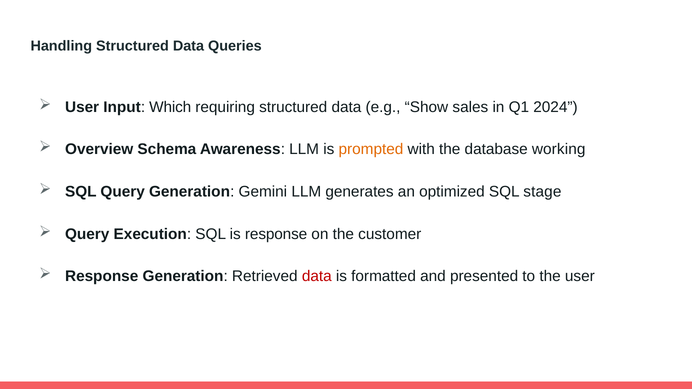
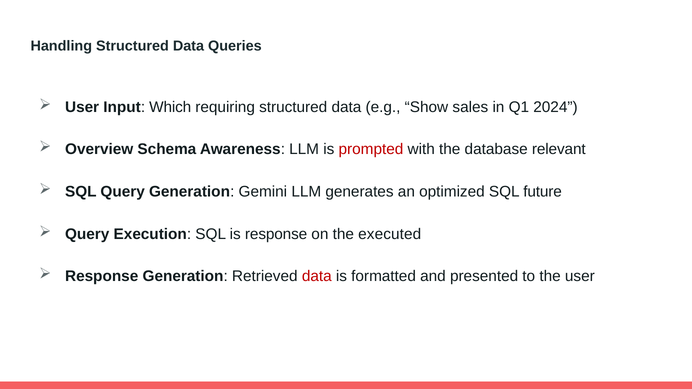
prompted colour: orange -> red
working: working -> relevant
stage: stage -> future
customer: customer -> executed
